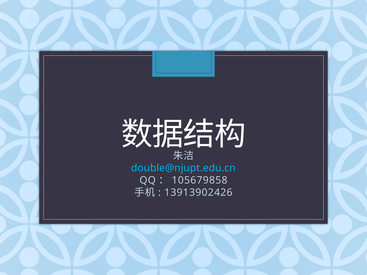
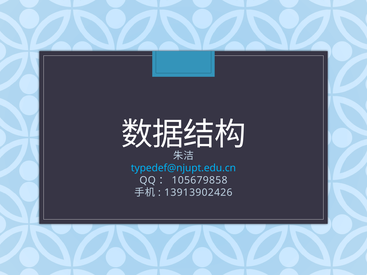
double@njupt.edu.cn: double@njupt.edu.cn -> typedef@njupt.edu.cn
